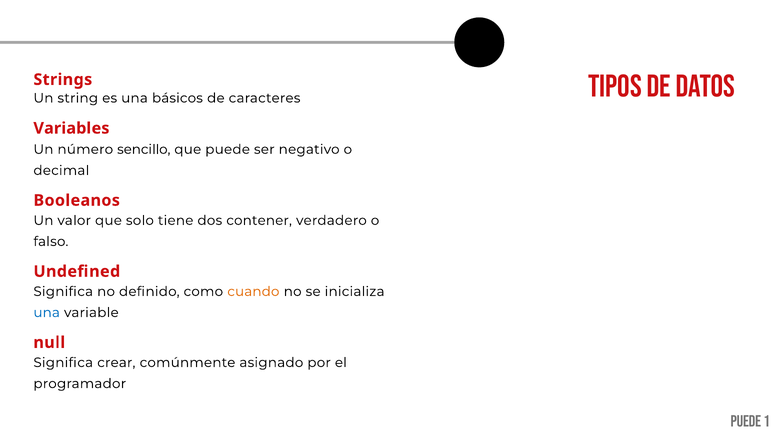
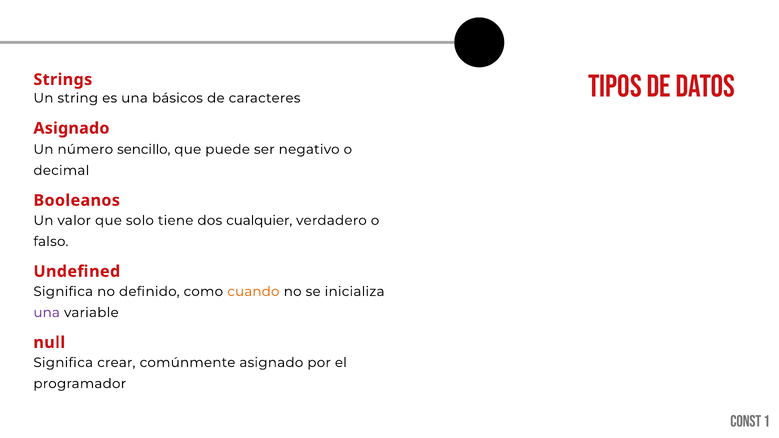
Variables at (71, 128): Variables -> Asignado
contener: contener -> cualquier
una at (47, 313) colour: blue -> purple
Puede at (746, 421): Puede -> Const
